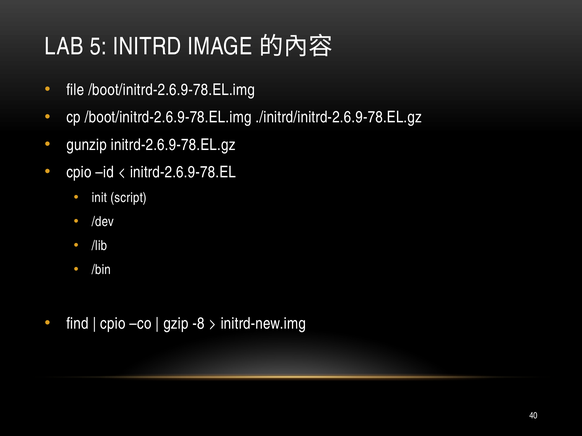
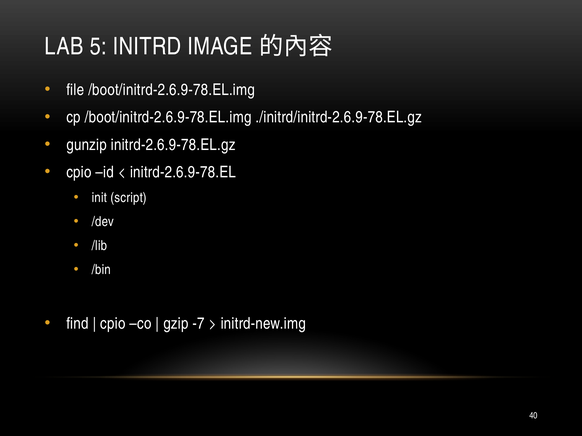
-8: -8 -> -7
